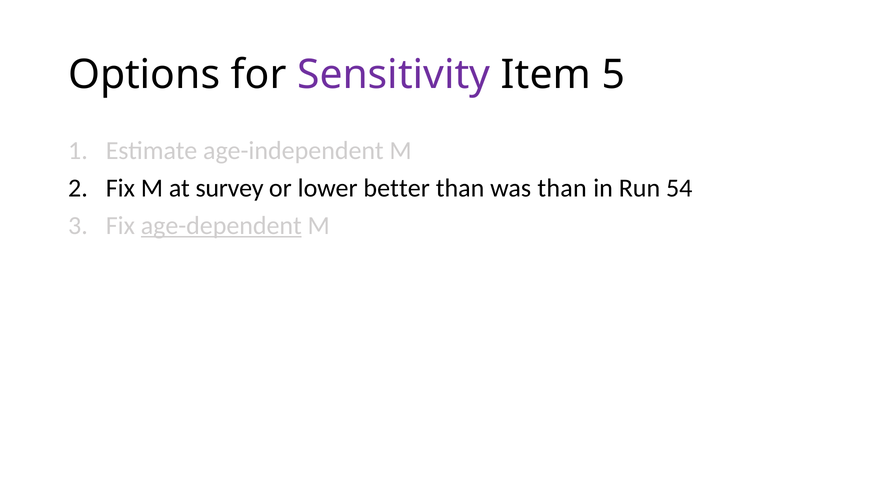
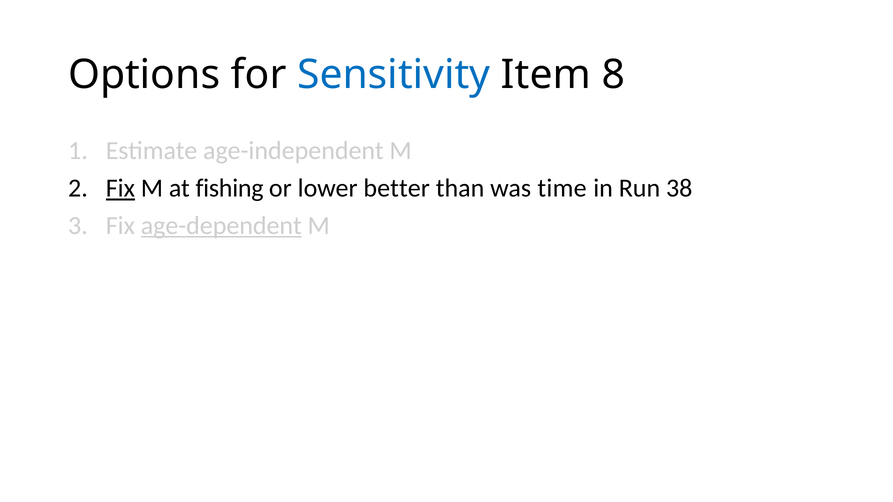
Sensitivity colour: purple -> blue
5: 5 -> 8
Fix at (120, 188) underline: none -> present
survey: survey -> fishing
was than: than -> time
54: 54 -> 38
